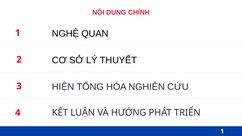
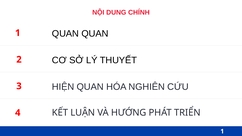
1 NGHỆ: NGHỆ -> QUAN
HIỆN TỔNG: TỔNG -> QUAN
